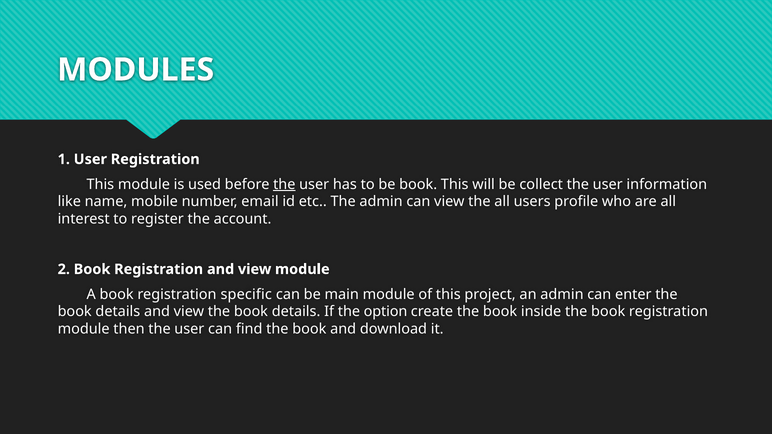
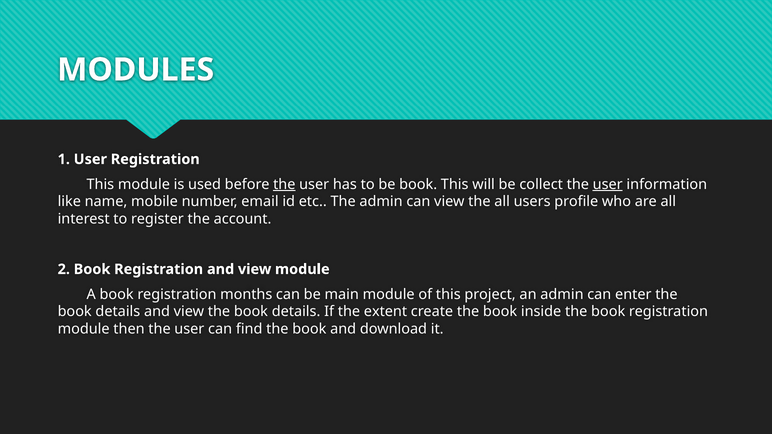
user at (608, 184) underline: none -> present
specific: specific -> months
option: option -> extent
